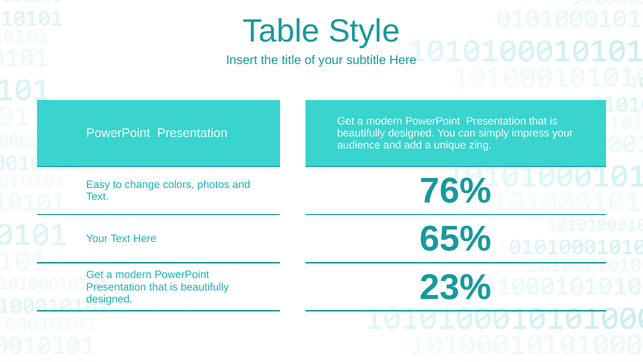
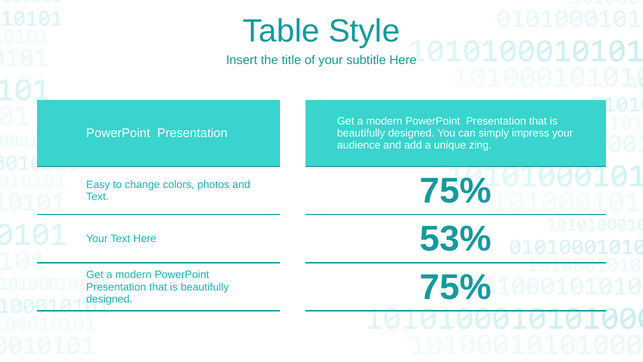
Text 76%: 76% -> 75%
65%: 65% -> 53%
designed 23%: 23% -> 75%
